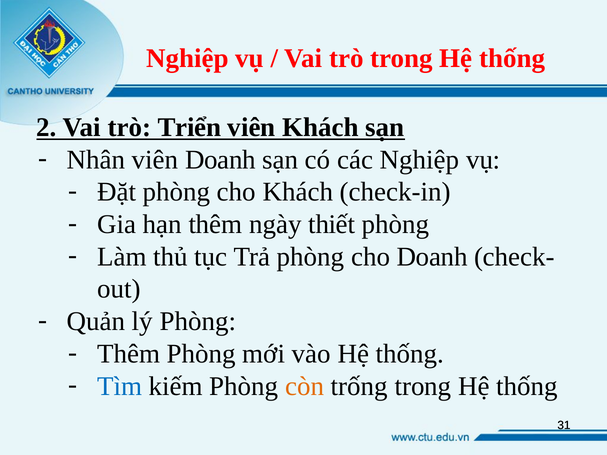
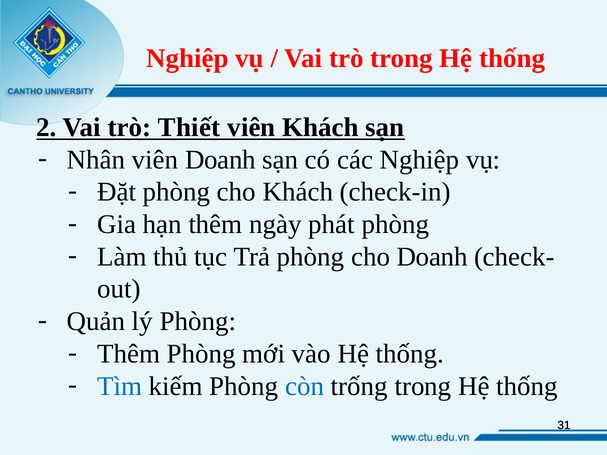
Triển: Triển -> Thiết
thiết: thiết -> phát
còn colour: orange -> blue
